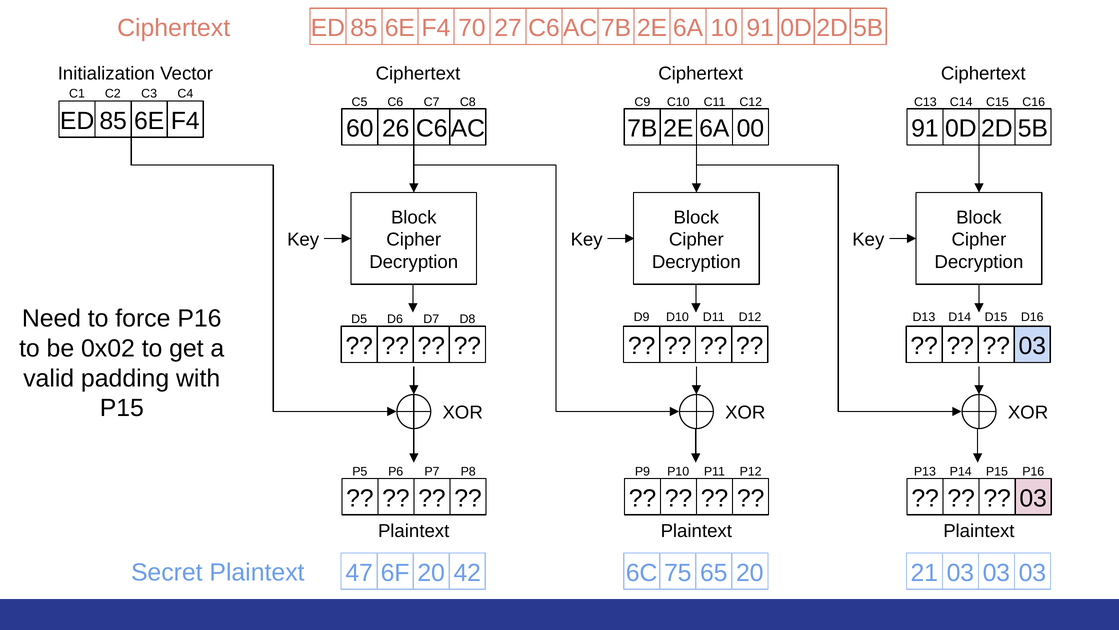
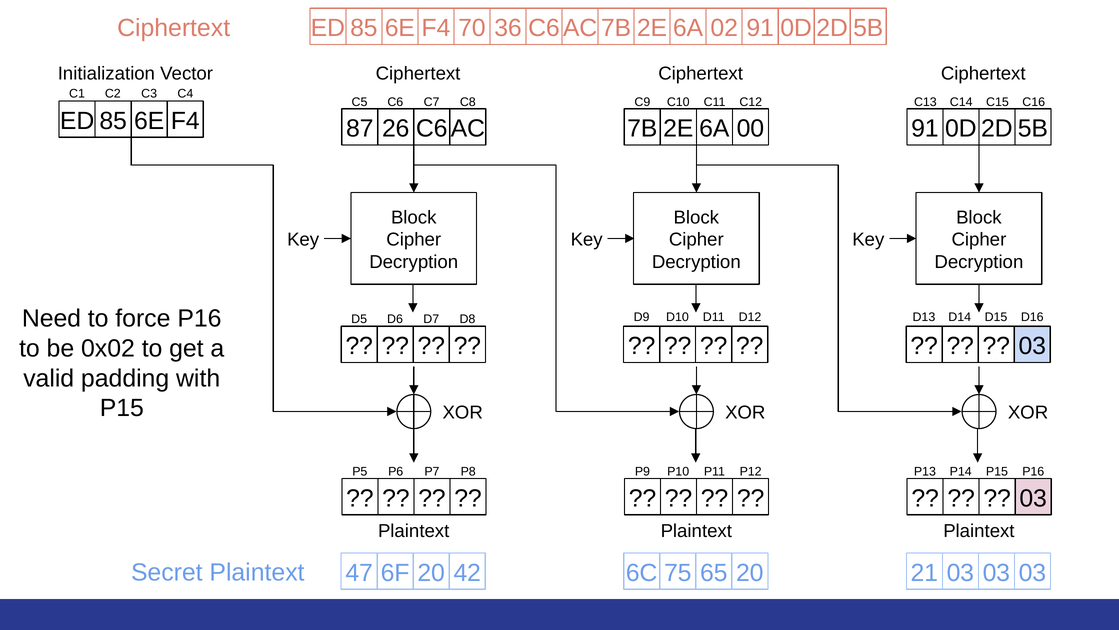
27: 27 -> 36
10: 10 -> 02
60: 60 -> 87
